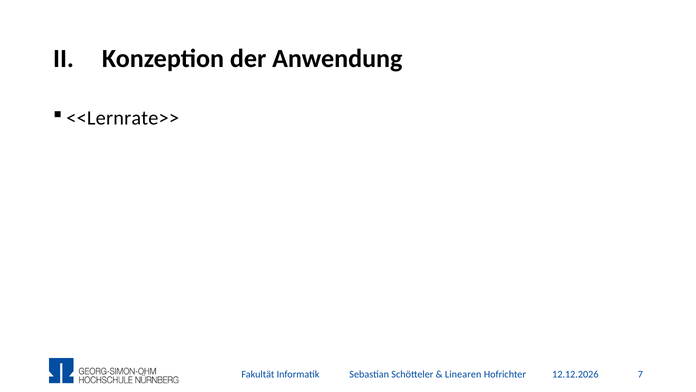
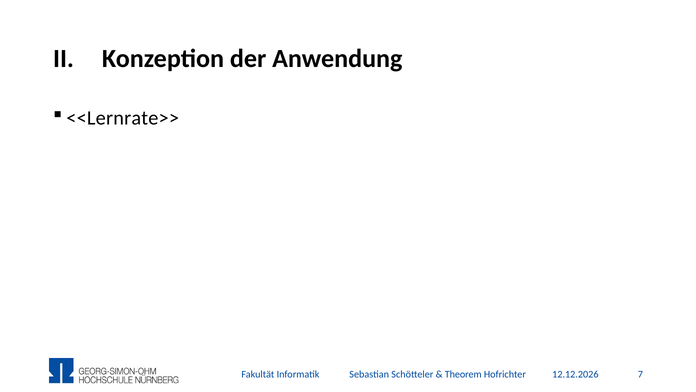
Linearen: Linearen -> Theorem
